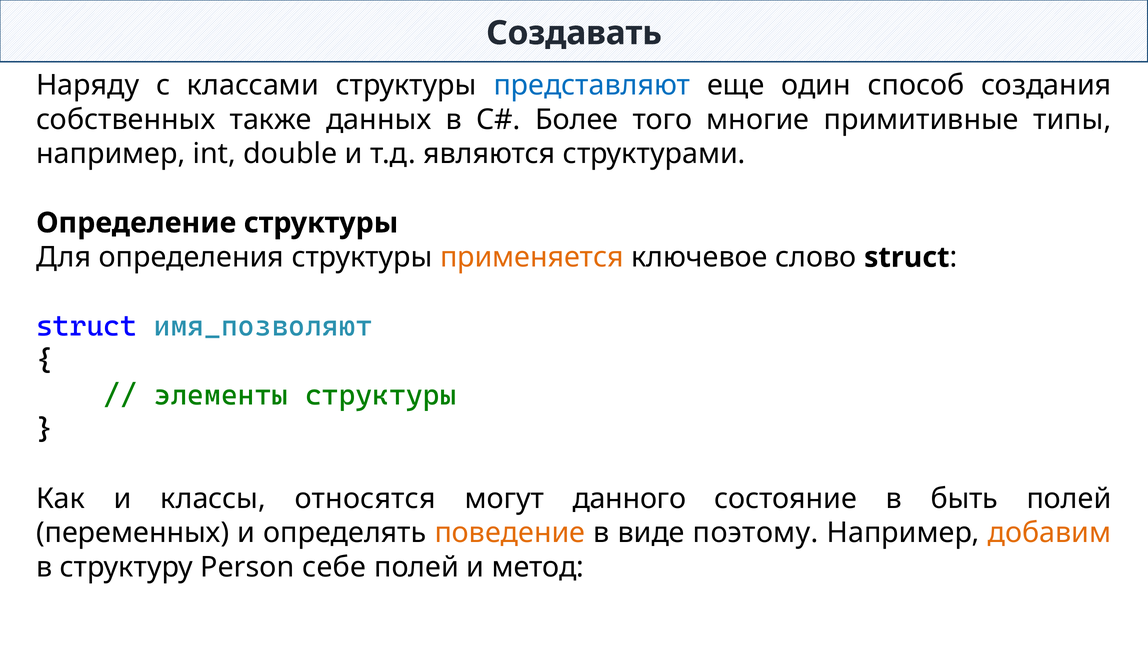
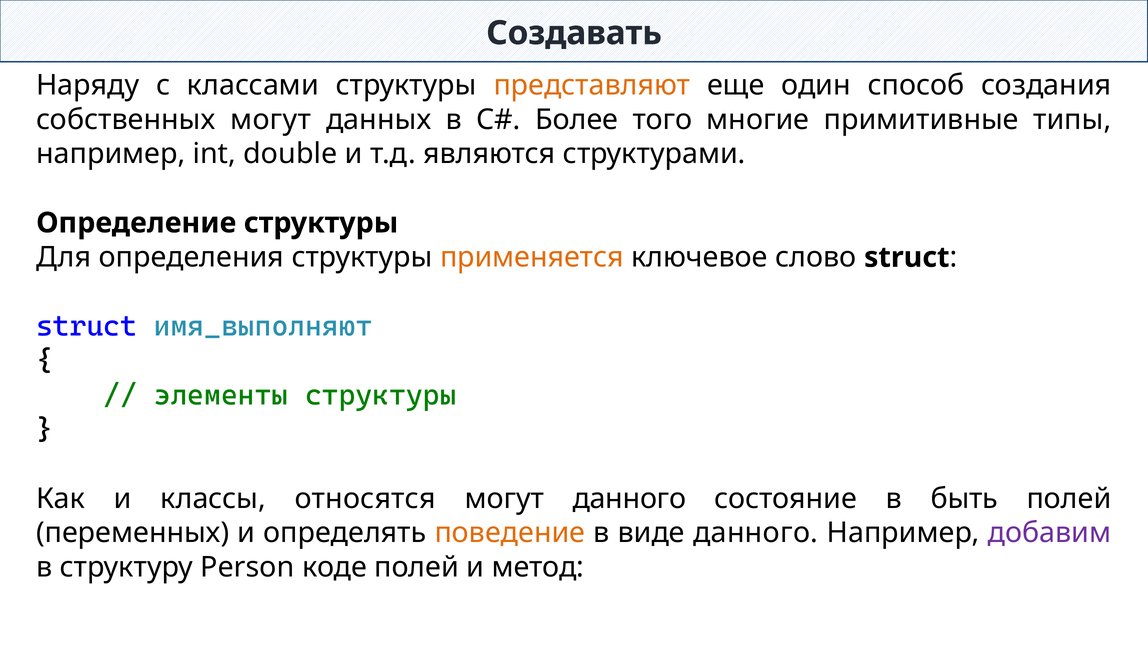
представляют colour: blue -> orange
собственных также: также -> могут
имя_позволяют: имя_позволяют -> имя_выполняют
виде поэтому: поэтому -> данного
добавим colour: orange -> purple
себе: себе -> коде
